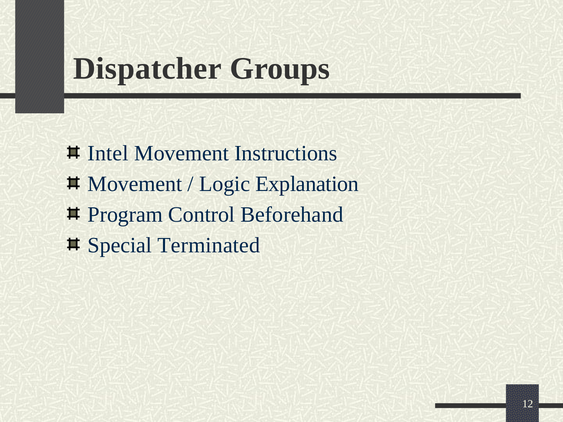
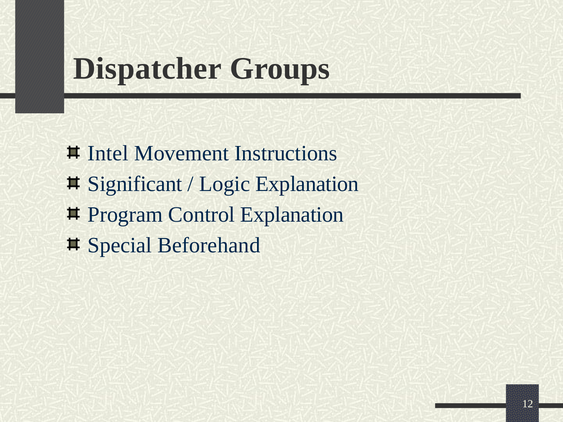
Movement at (135, 184): Movement -> Significant
Control Beforehand: Beforehand -> Explanation
Terminated: Terminated -> Beforehand
